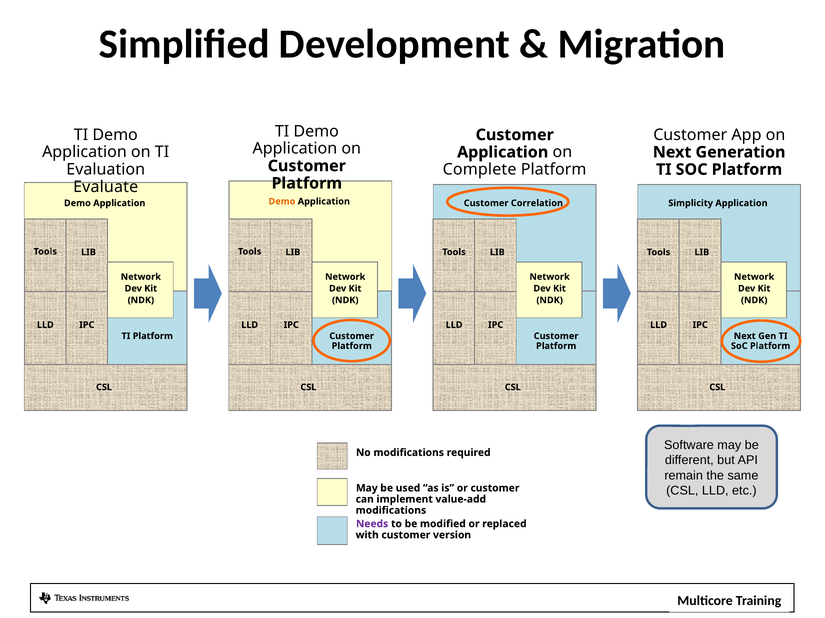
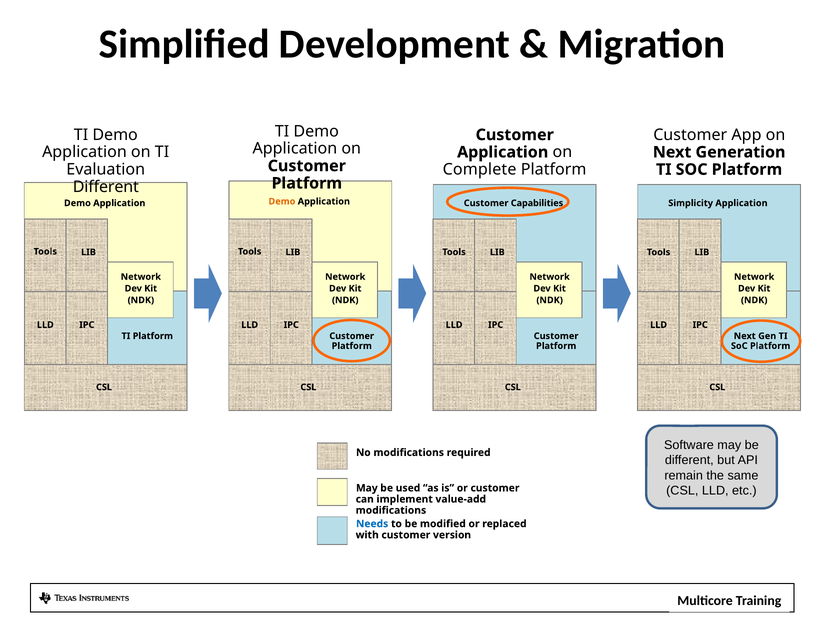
Evaluate at (106, 187): Evaluate -> Different
Correlation: Correlation -> Capabilities
Needs colour: purple -> blue
